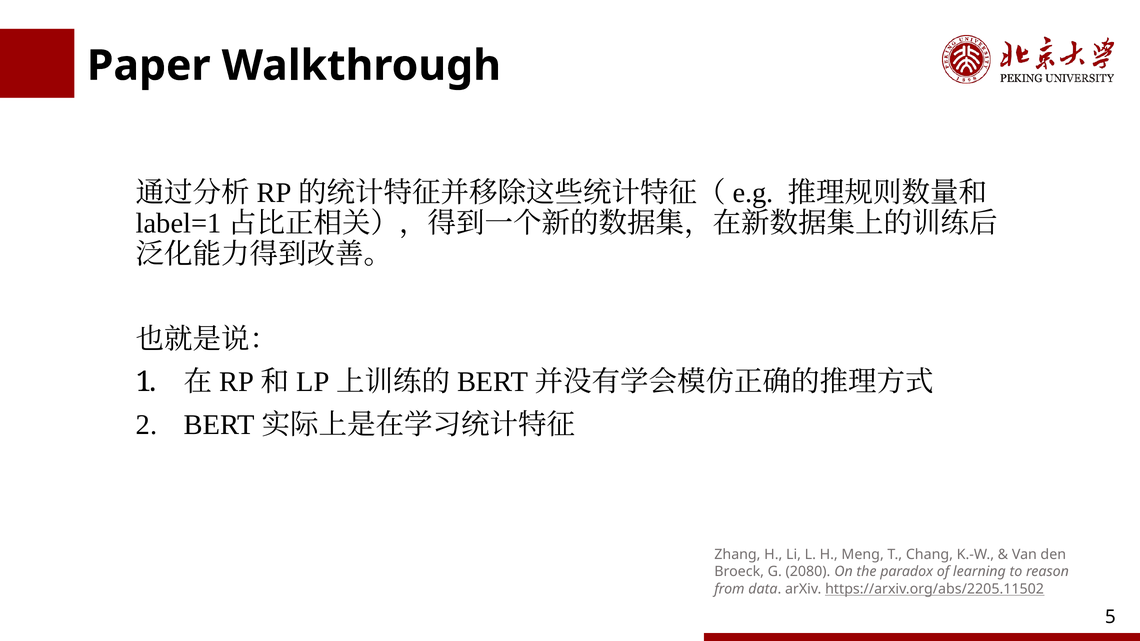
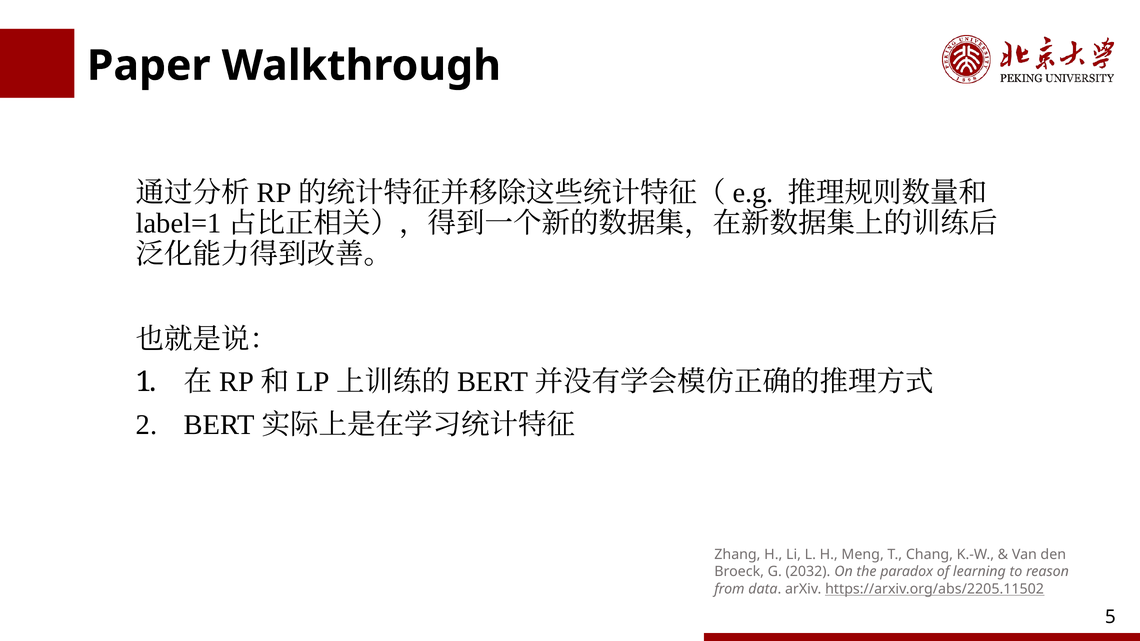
2080: 2080 -> 2032
